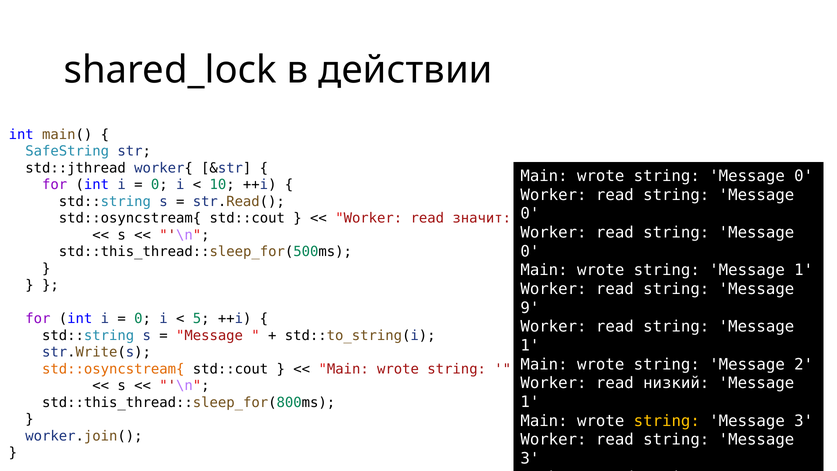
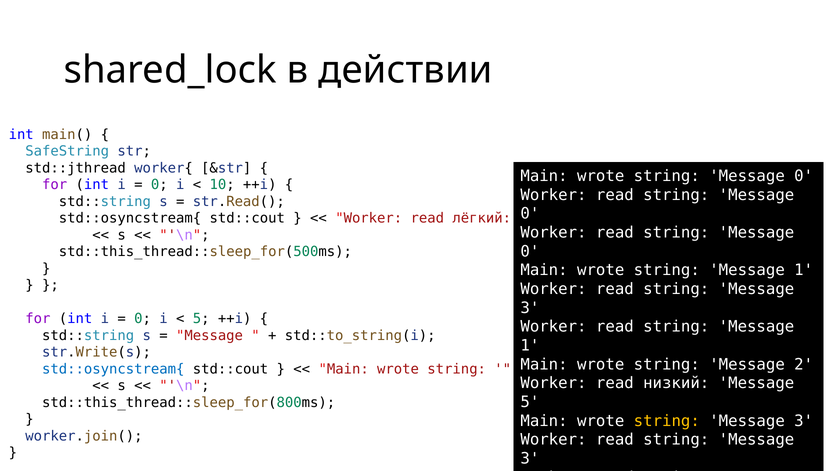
значит: значит -> лёгкий
9 at (530, 308): 9 -> 3
std::osyncstream{ at (113, 369) colour: orange -> blue
1 at (530, 402): 1 -> 5
